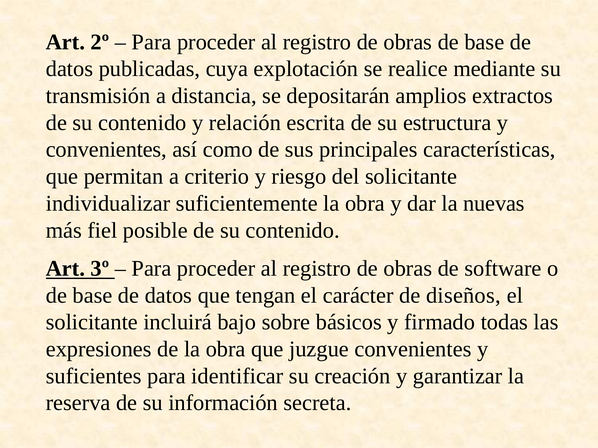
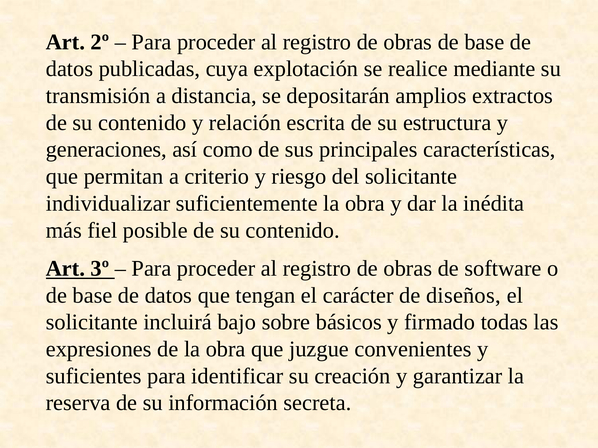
convenientes at (106, 150): convenientes -> generaciones
nuevas: nuevas -> inédita
